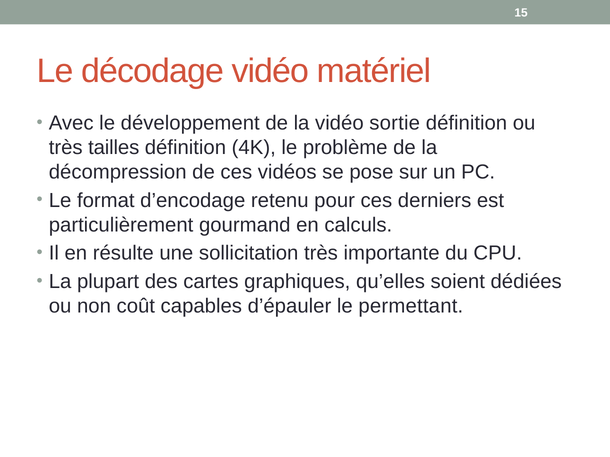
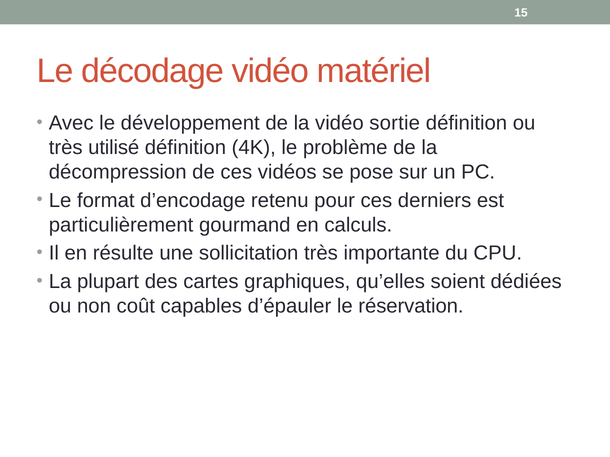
tailles: tailles -> utilisé
permettant: permettant -> réservation
